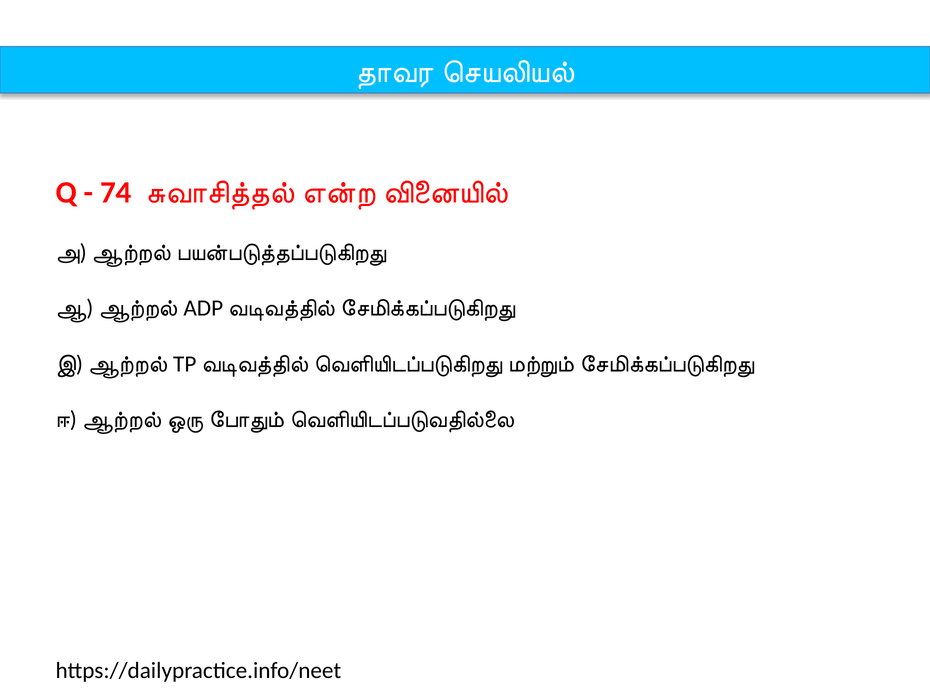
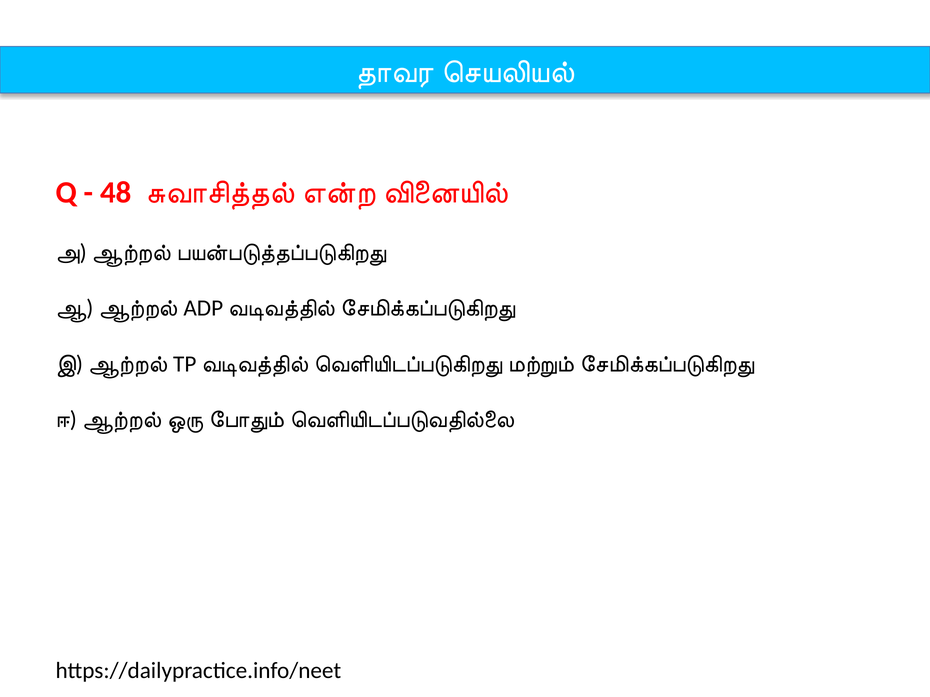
74: 74 -> 48
